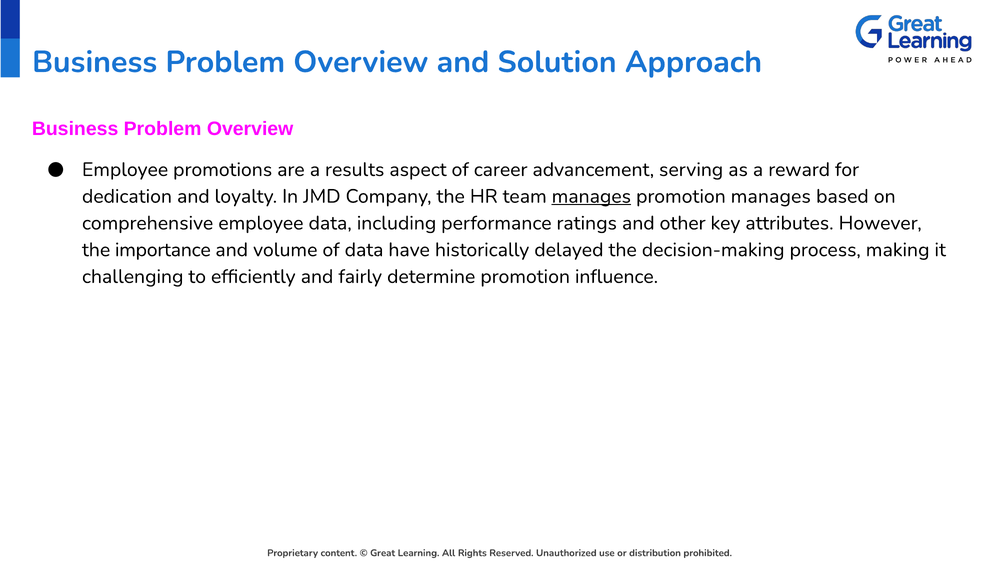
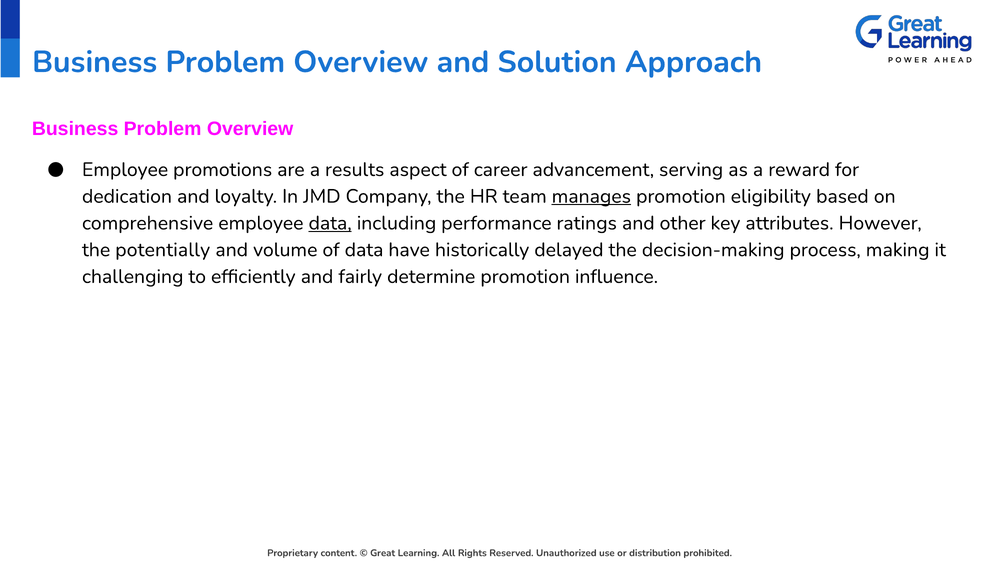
promotion manages: manages -> eligibility
data at (330, 223) underline: none -> present
importance: importance -> potentially
